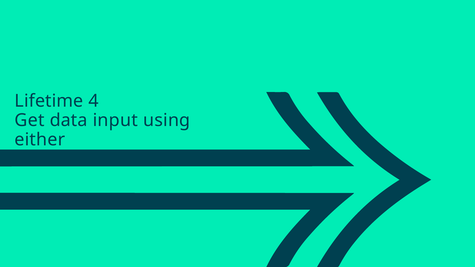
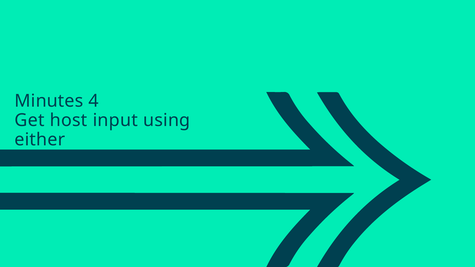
Lifetime: Lifetime -> Minutes
data: data -> host
